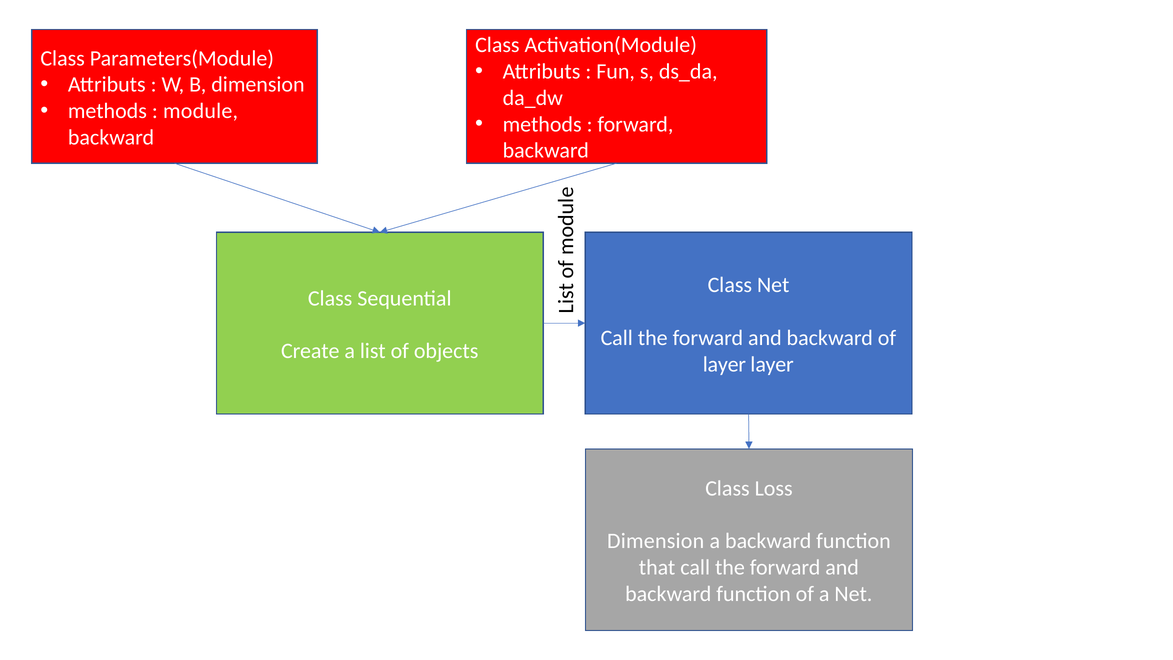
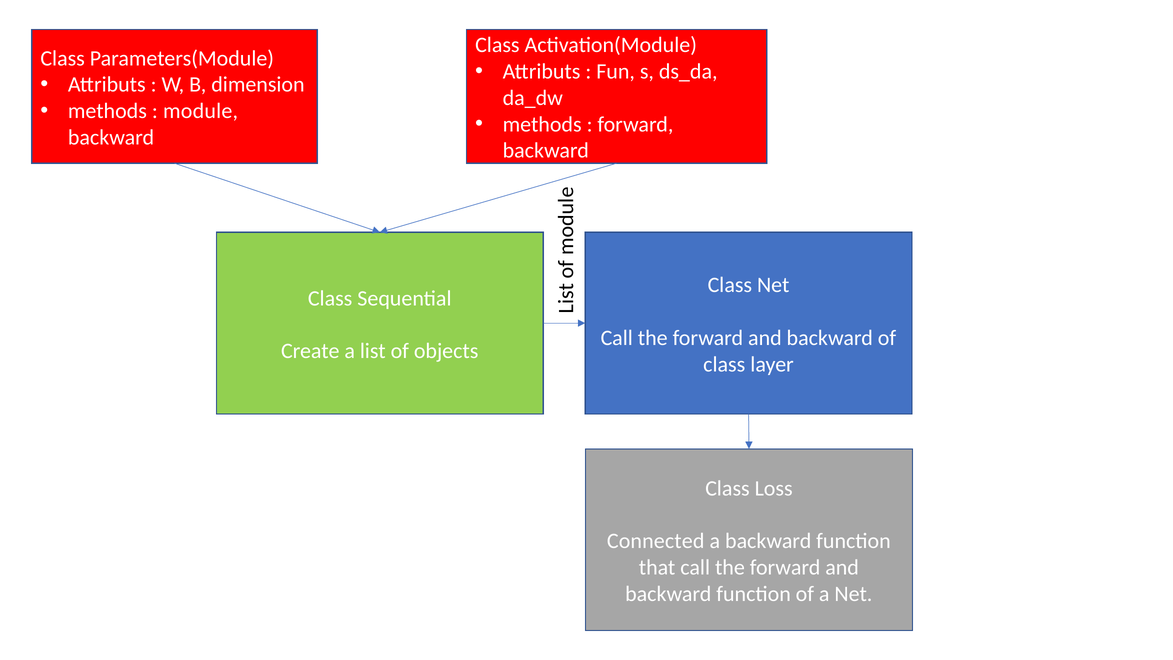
layer at (724, 364): layer -> class
Dimension at (656, 541): Dimension -> Connected
